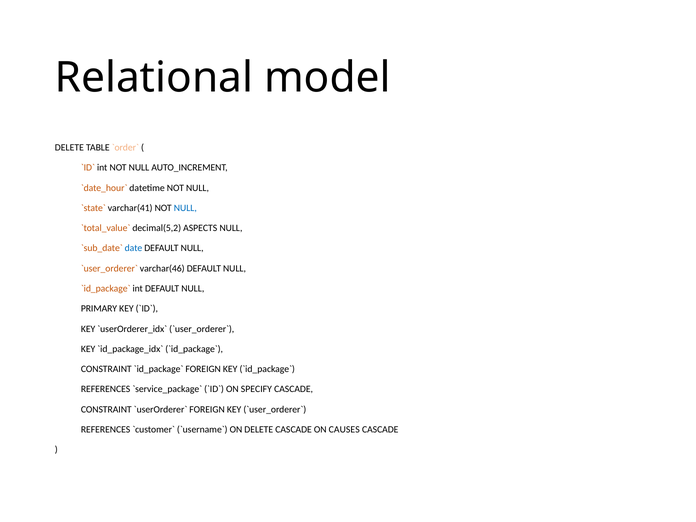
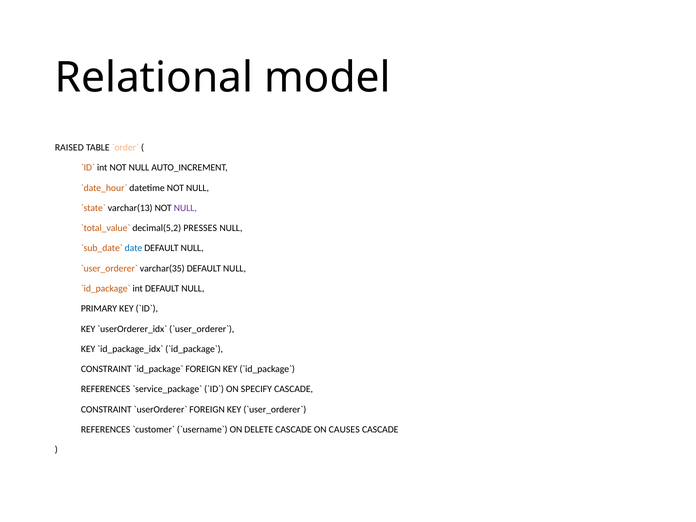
DELETE at (69, 148): DELETE -> RAISED
varchar(41: varchar(41 -> varchar(13
NULL at (185, 208) colour: blue -> purple
ASPECTS: ASPECTS -> PRESSES
varchar(46: varchar(46 -> varchar(35
